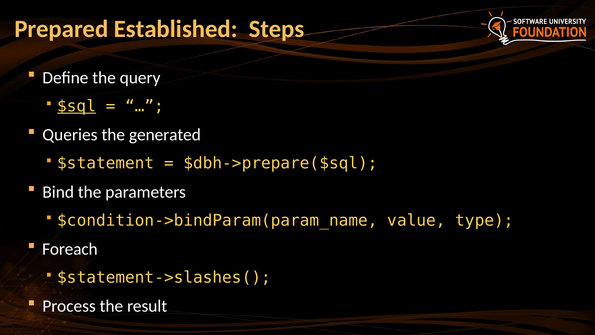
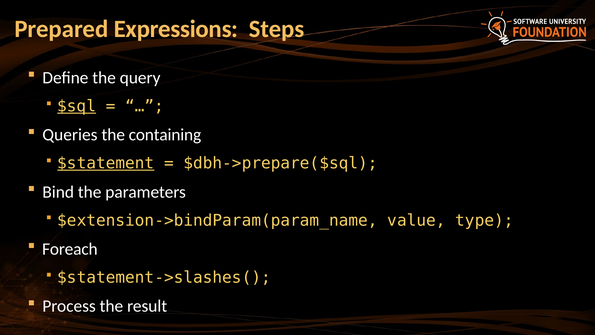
Established: Established -> Expressions
generated: generated -> containing
$statement underline: none -> present
$condition->bindParam(param_name: $condition->bindParam(param_name -> $extension->bindParam(param_name
